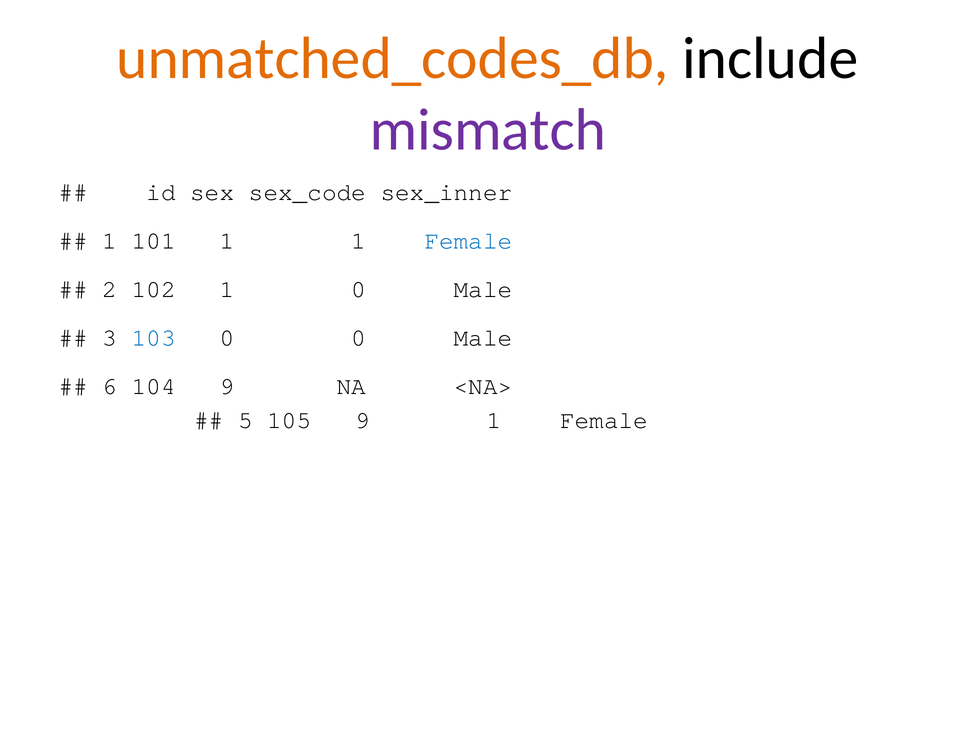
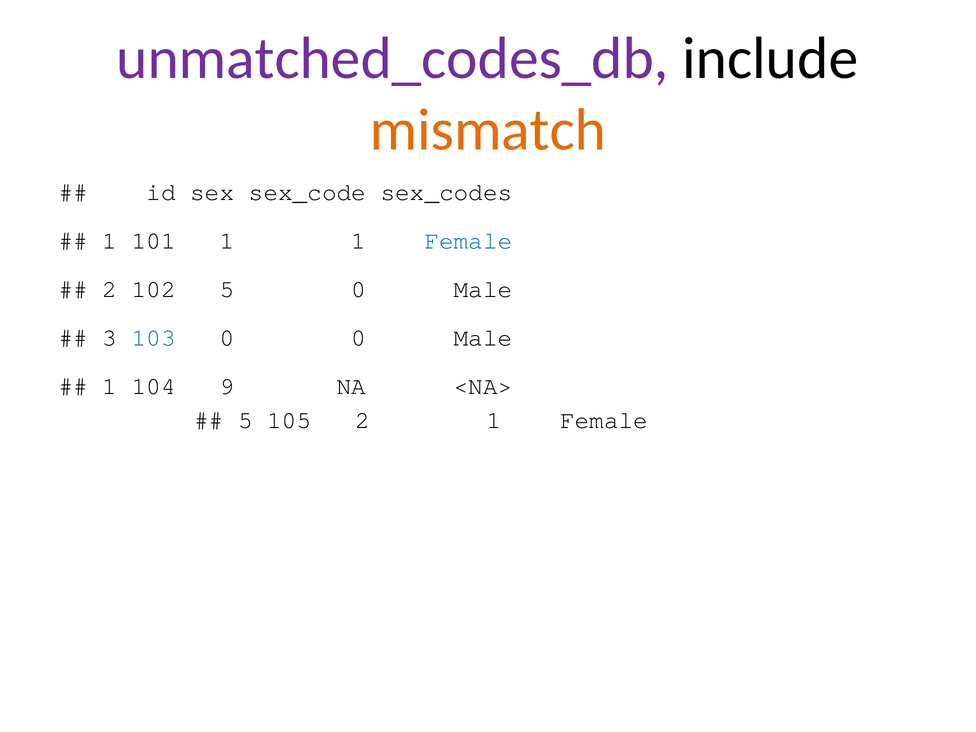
unmatched_codes_db colour: orange -> purple
mismatch colour: purple -> orange
sex_inner: sex_inner -> sex_codes
102 1: 1 -> 5
6 at (110, 386): 6 -> 1
105 9: 9 -> 2
